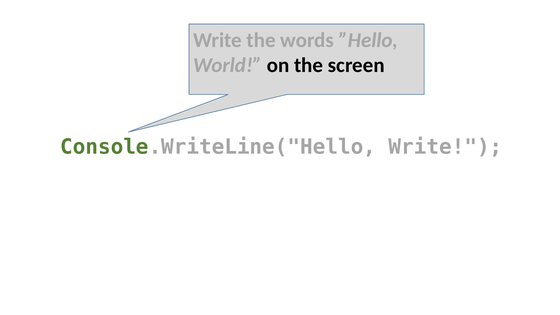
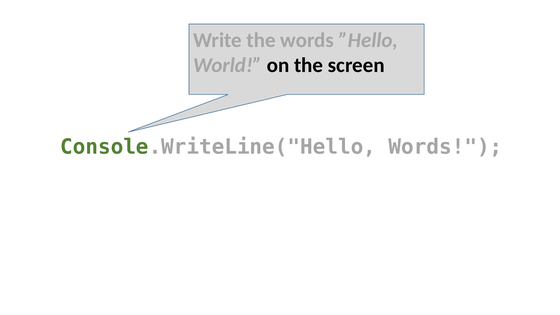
Console.WriteLine("Hello Write: Write -> Words
